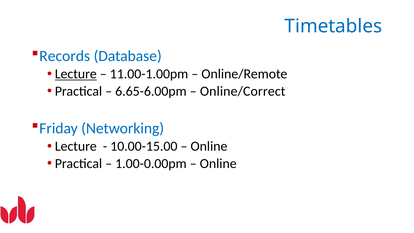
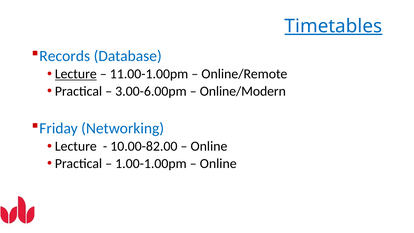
Timetables underline: none -> present
6.65-6.00pm: 6.65-6.00pm -> 3.00-6.00pm
Online/Correct: Online/Correct -> Online/Modern
10.00-15.00: 10.00-15.00 -> 10.00-82.00
1.00-0.00pm: 1.00-0.00pm -> 1.00-1.00pm
